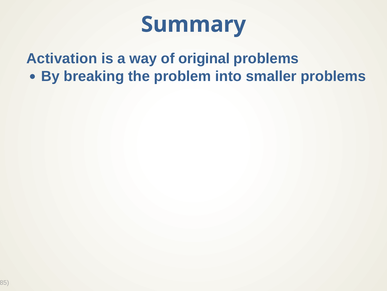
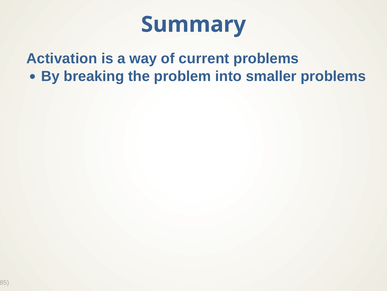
original: original -> current
